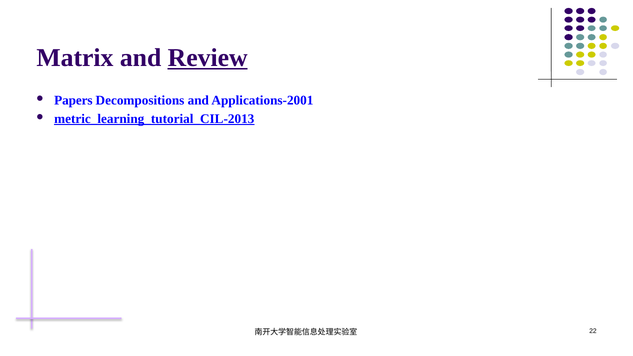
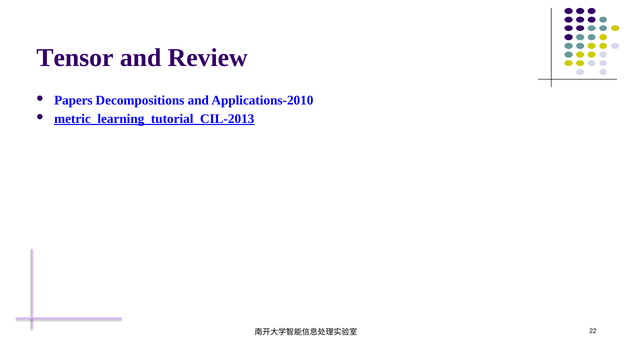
Matrix: Matrix -> Tensor
Review underline: present -> none
Applications-2001: Applications-2001 -> Applications-2010
